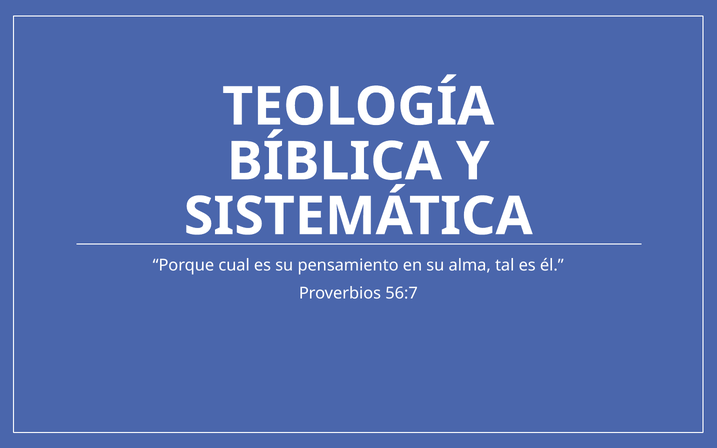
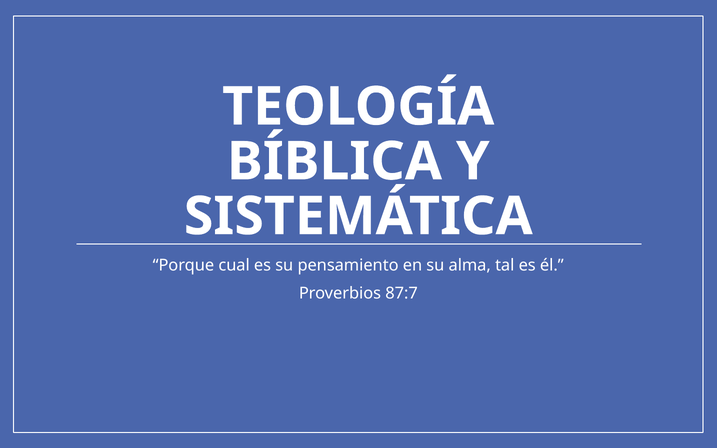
56:7: 56:7 -> 87:7
